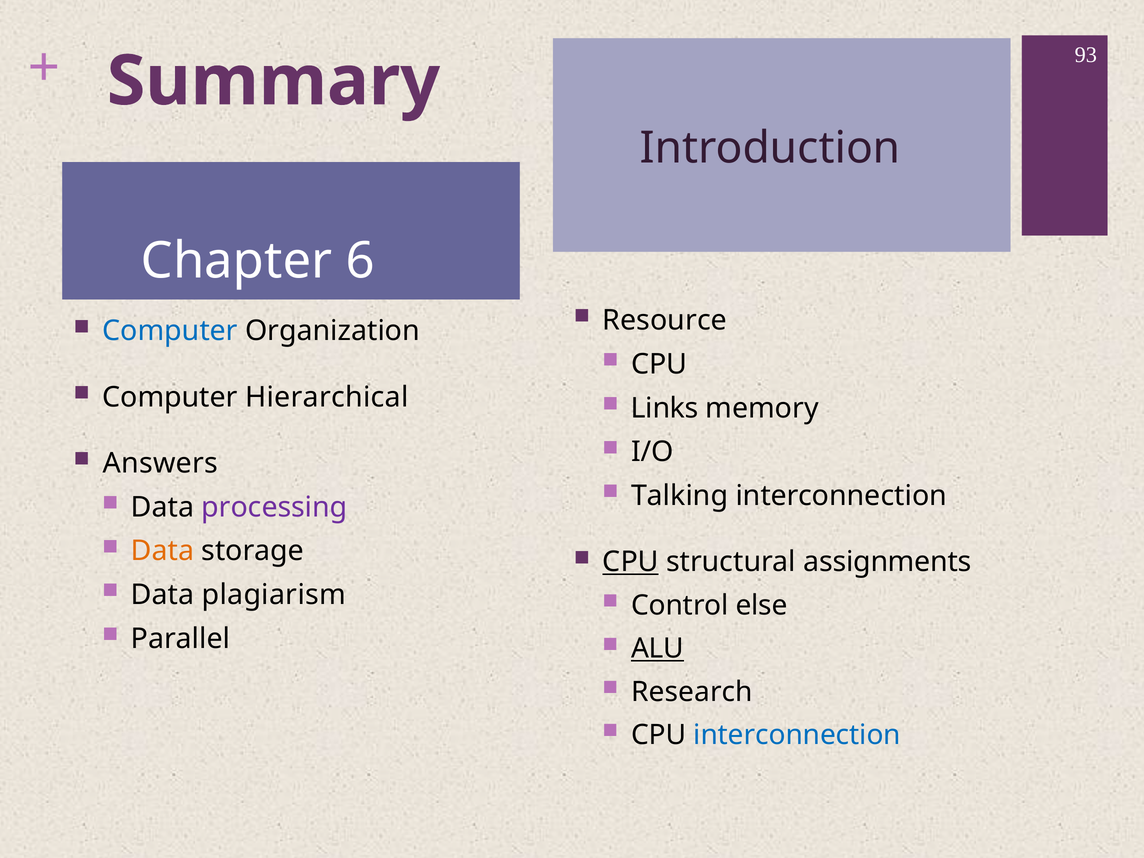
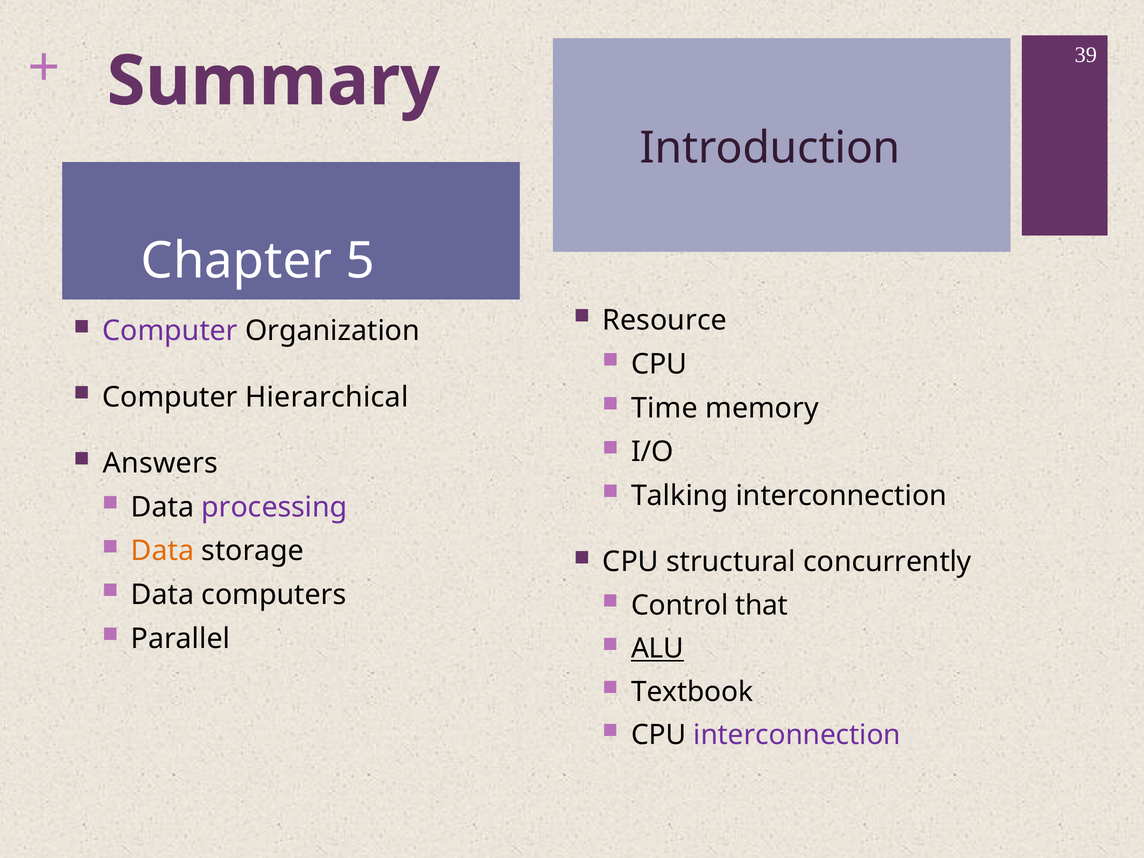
93: 93 -> 39
6: 6 -> 5
Computer at (170, 331) colour: blue -> purple
Links: Links -> Time
CPU at (631, 562) underline: present -> none
assignments: assignments -> concurrently
plagiarism: plagiarism -> computers
else: else -> that
Research: Research -> Textbook
interconnection at (797, 735) colour: blue -> purple
